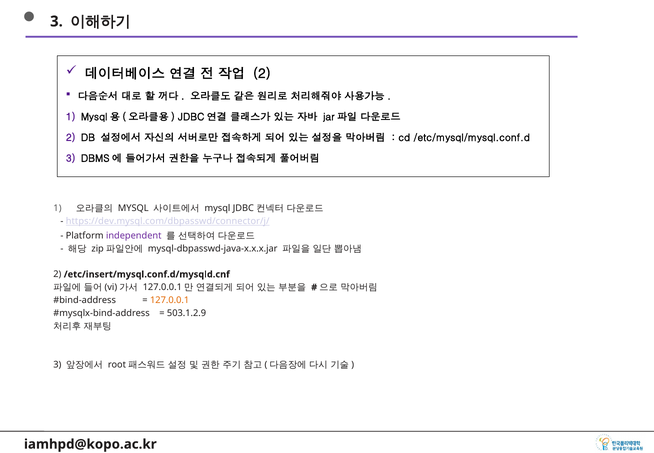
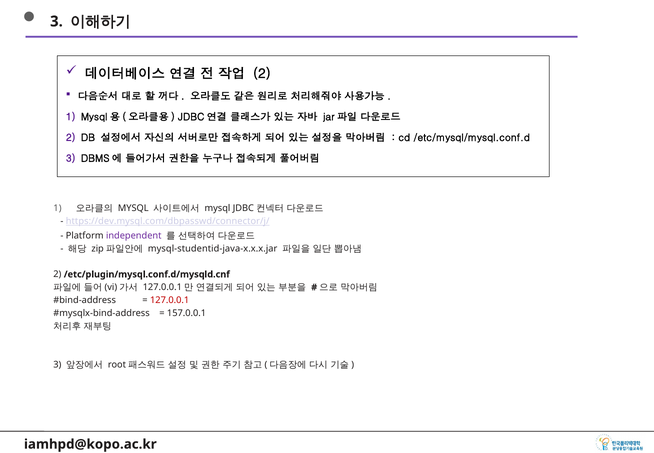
mysql-dbpasswd-java-x.x.x.jar: mysql-dbpasswd-java-x.x.x.jar -> mysql-studentid-java-x.x.x.jar
/etc/insert/mysql.conf.d/mysqld.cnf: /etc/insert/mysql.conf.d/mysqld.cnf -> /etc/plugin/mysql.conf.d/mysqld.cnf
127.0.0.1 colour: orange -> red
503.1.2.9: 503.1.2.9 -> 157.0.0.1
